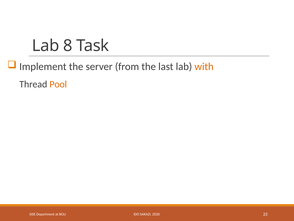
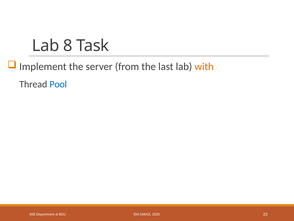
Pool colour: orange -> blue
